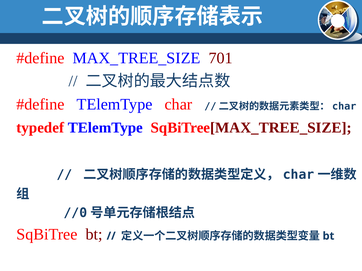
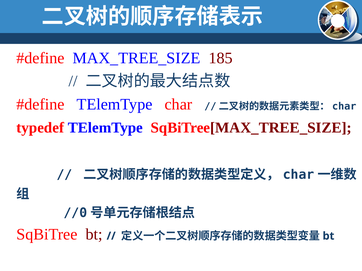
701: 701 -> 185
